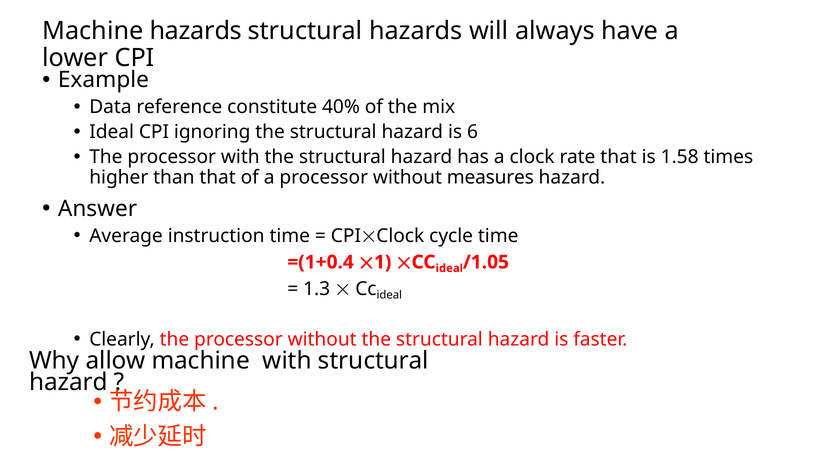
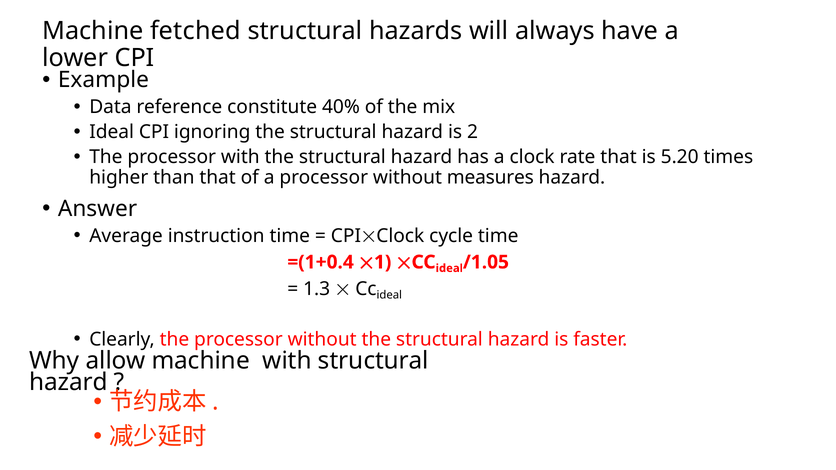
Machine hazards: hazards -> fetched
6: 6 -> 2
1.58: 1.58 -> 5.20
